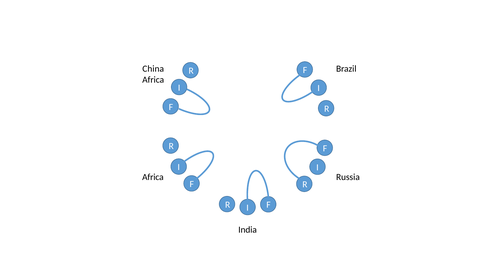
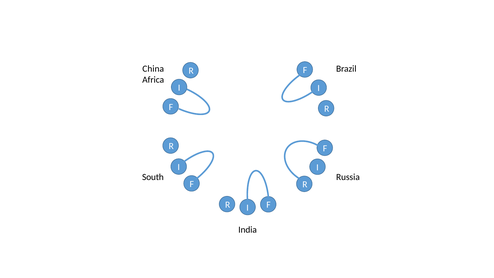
Africa at (153, 177): Africa -> South
